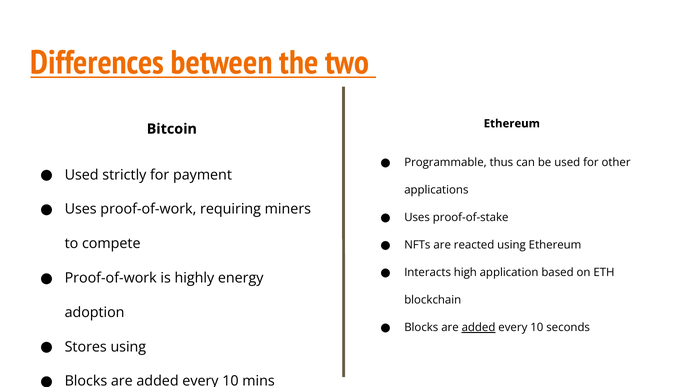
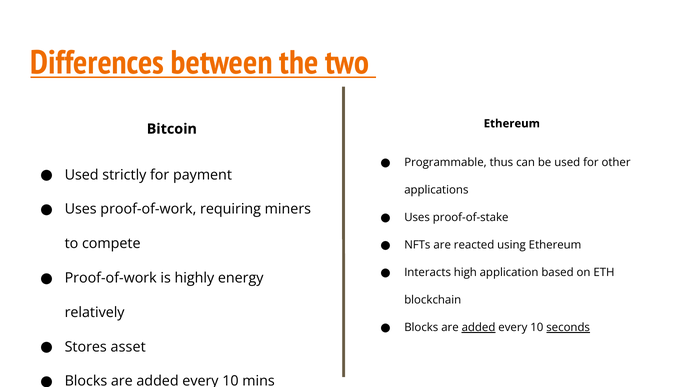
adoption: adoption -> relatively
seconds underline: none -> present
Stores using: using -> asset
